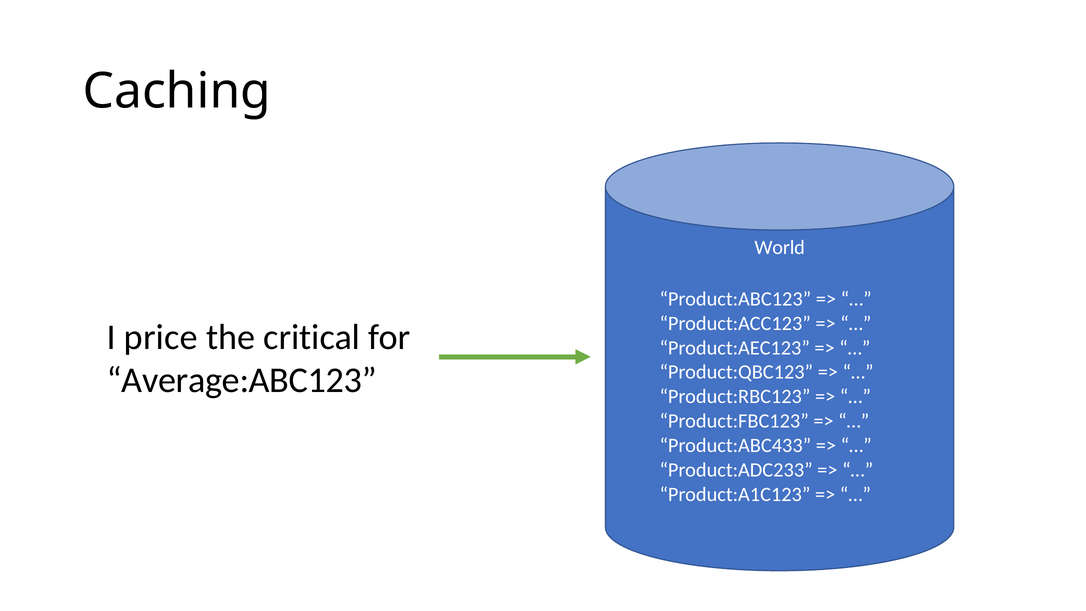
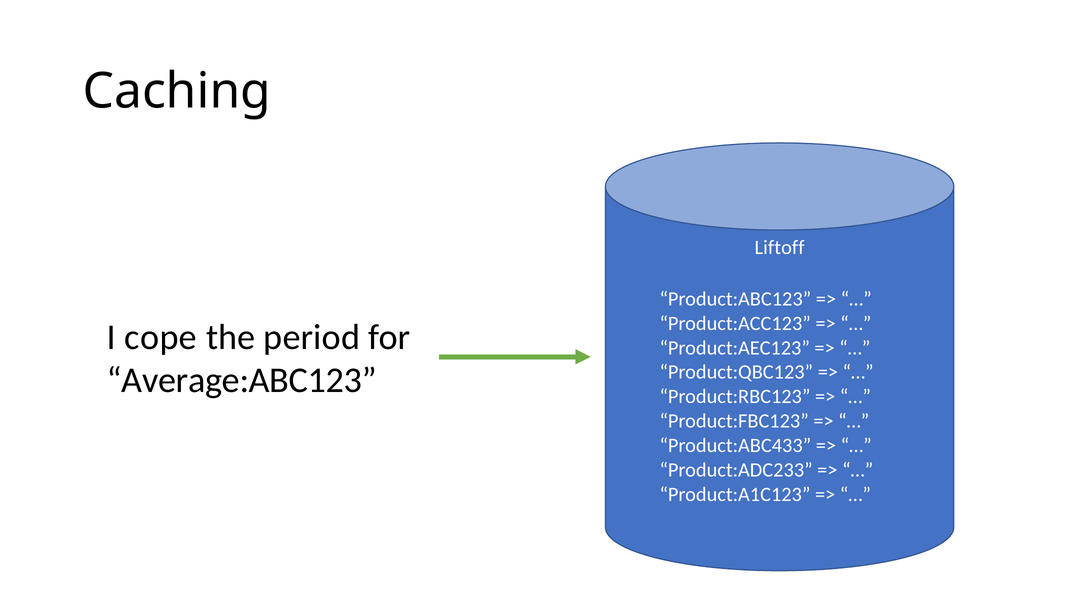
World: World -> Liftoff
price: price -> cope
critical: critical -> period
